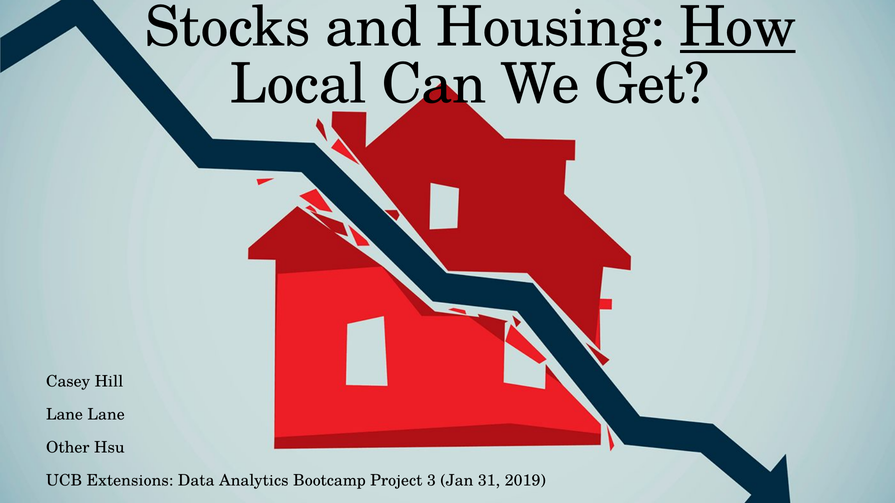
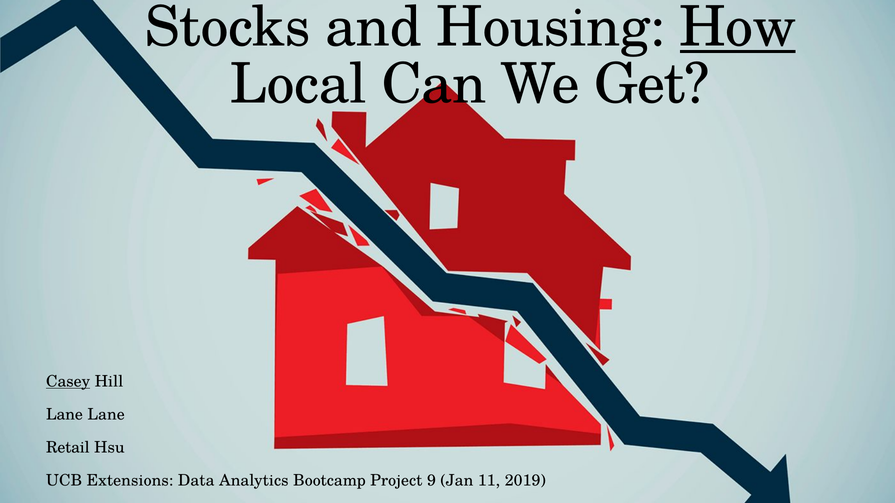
Casey underline: none -> present
Other: Other -> Retail
3: 3 -> 9
31: 31 -> 11
